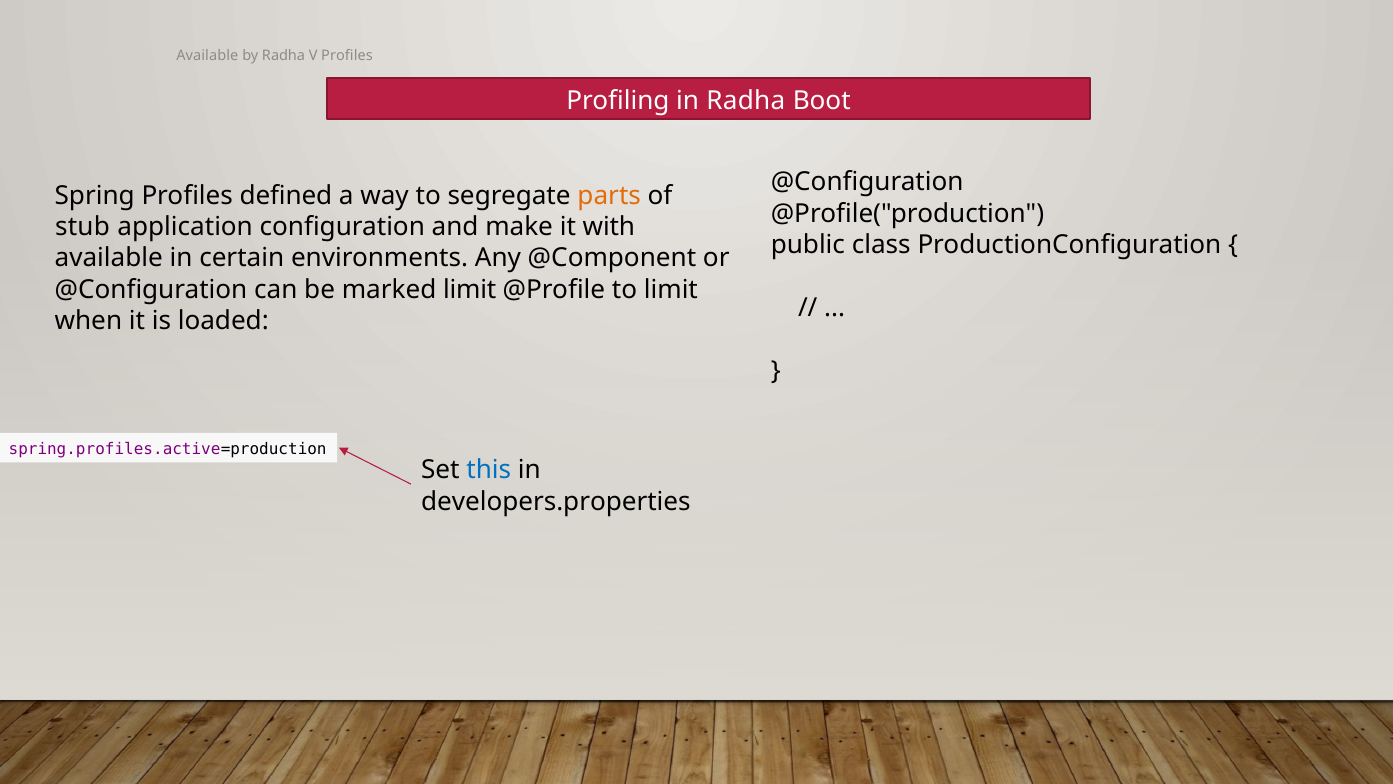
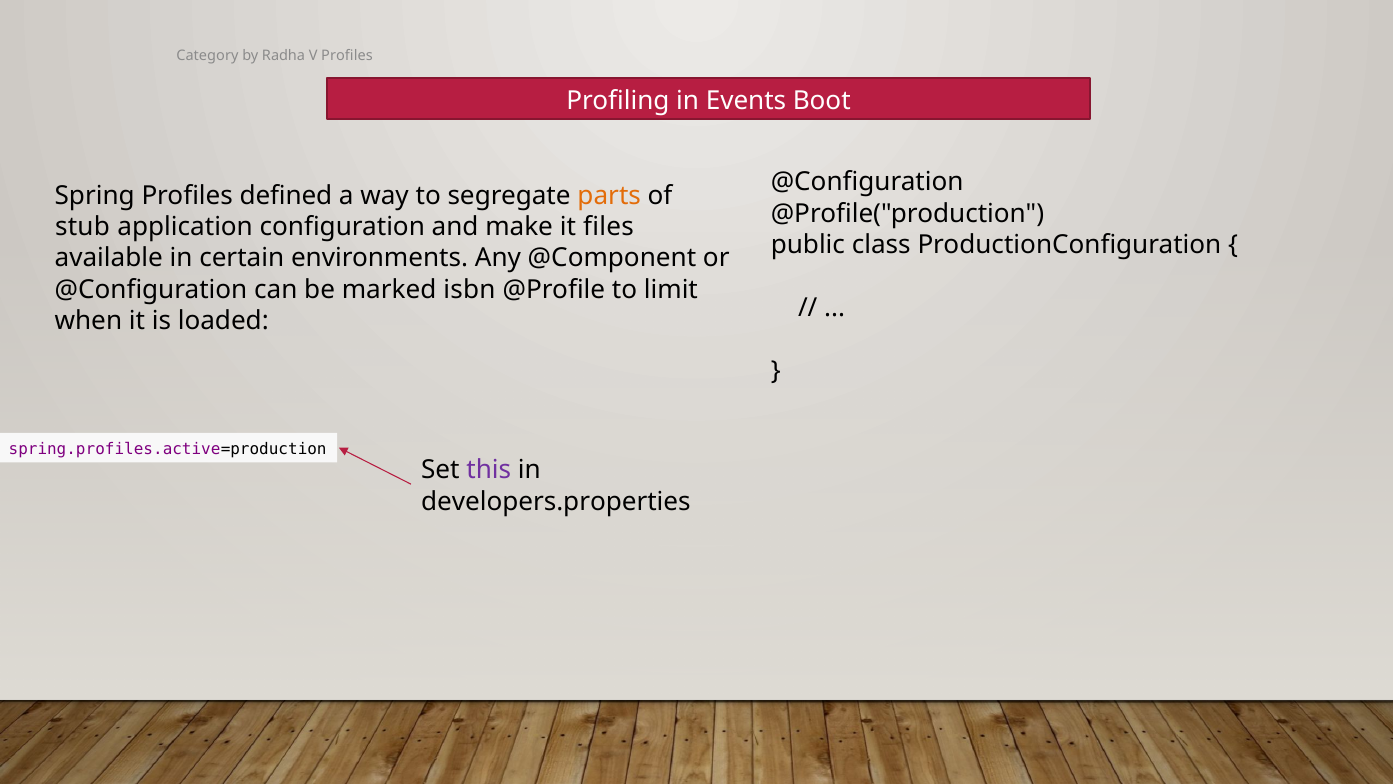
Available at (207, 55): Available -> Category
in Radha: Radha -> Events
with: with -> files
marked limit: limit -> isbn
this colour: blue -> purple
